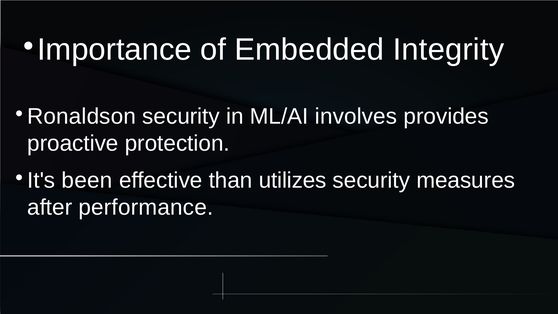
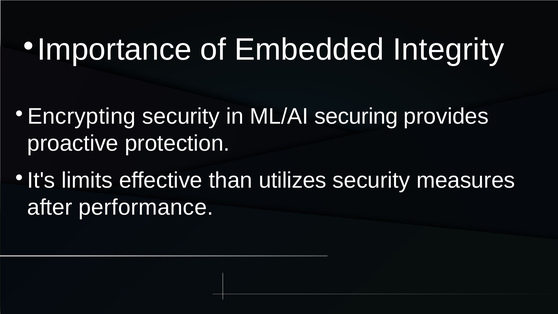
Ronaldson: Ronaldson -> Encrypting
involves: involves -> securing
been: been -> limits
